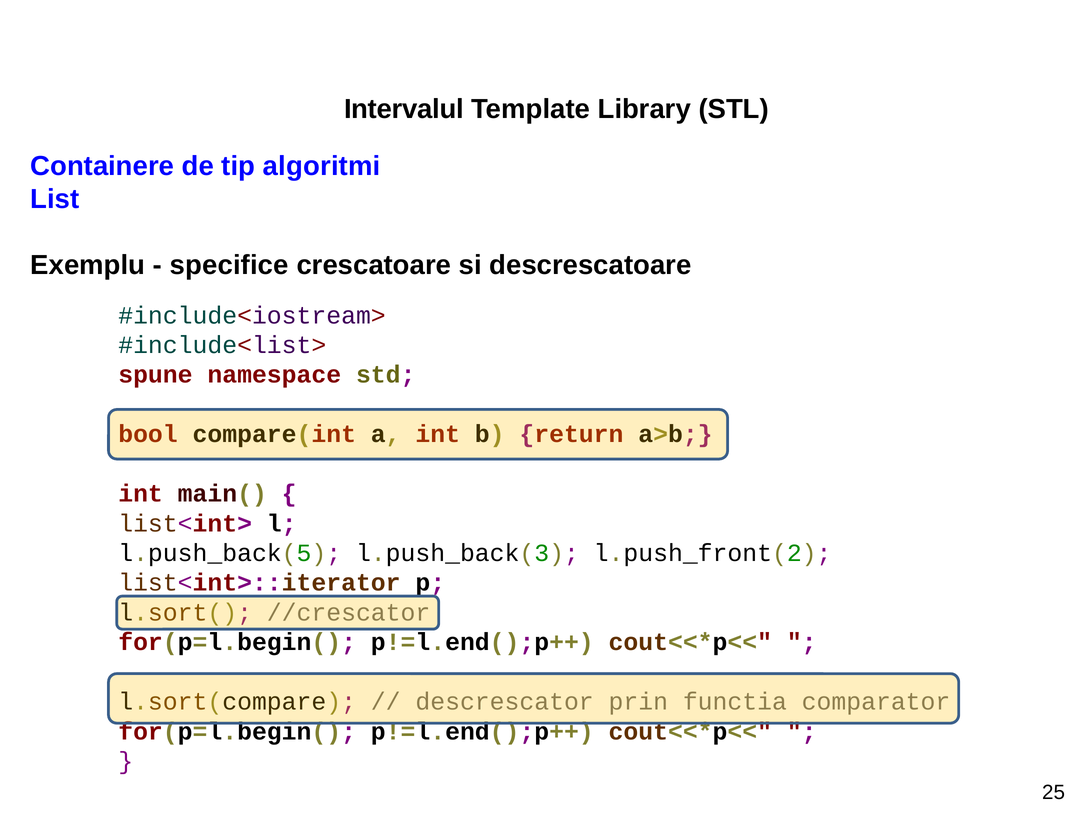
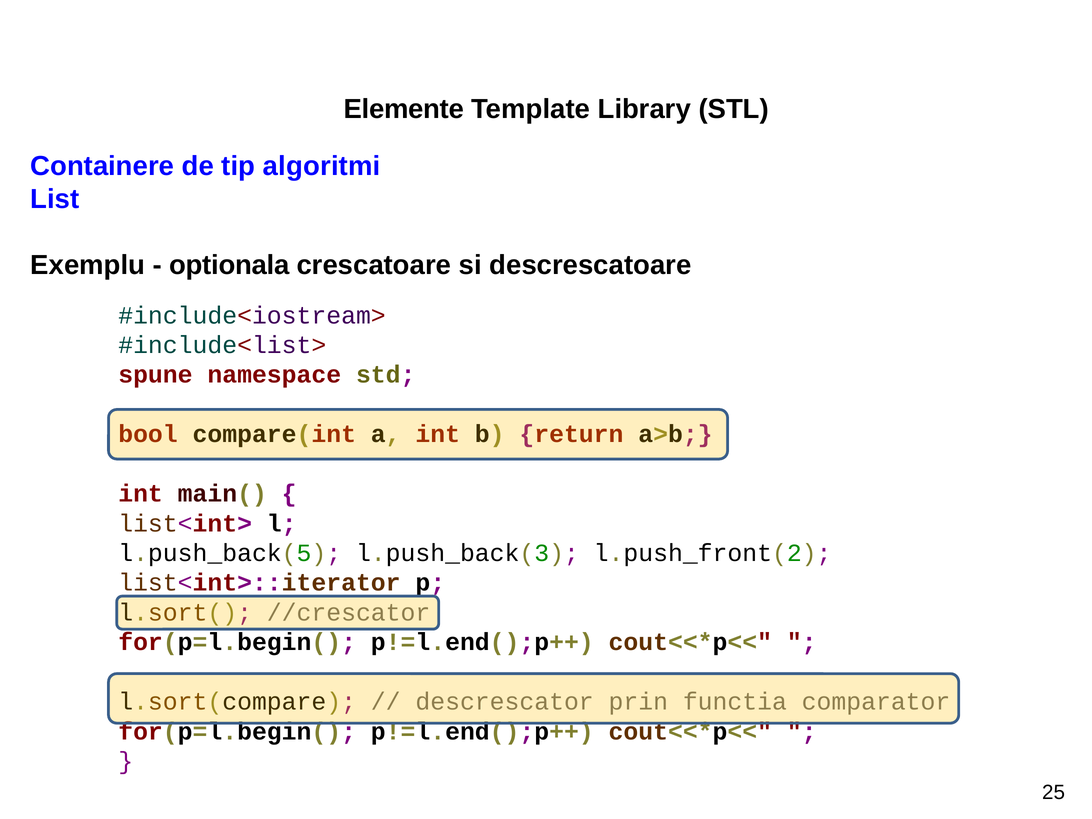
Intervalul: Intervalul -> Elemente
specifice: specifice -> optionala
